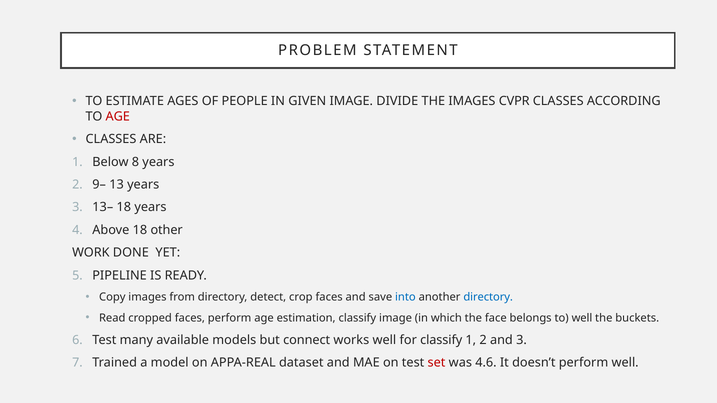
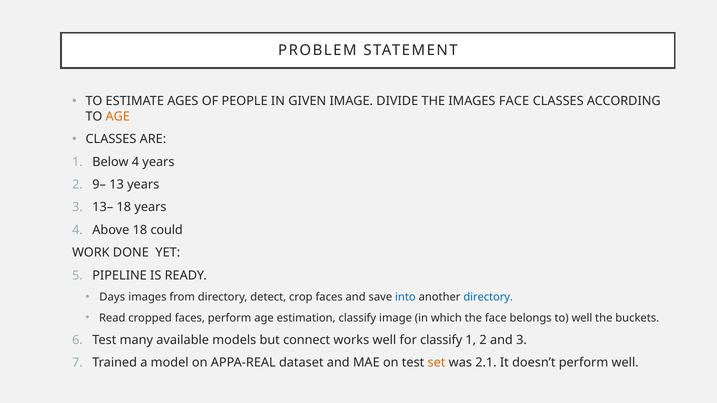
IMAGES CVPR: CVPR -> FACE
AGE at (118, 117) colour: red -> orange
Below 8: 8 -> 4
other: other -> could
Copy: Copy -> Days
set colour: red -> orange
4.6: 4.6 -> 2.1
